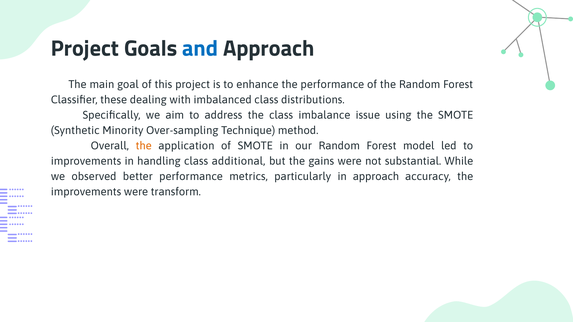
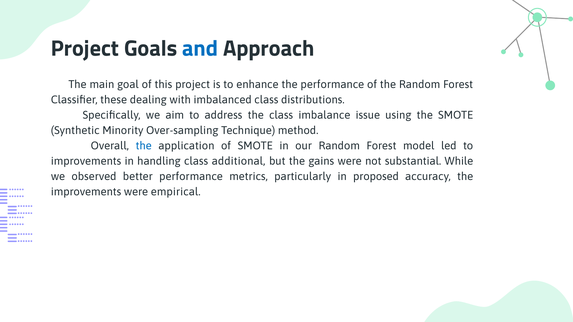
the at (144, 146) colour: orange -> blue
in approach: approach -> proposed
transform: transform -> empirical
